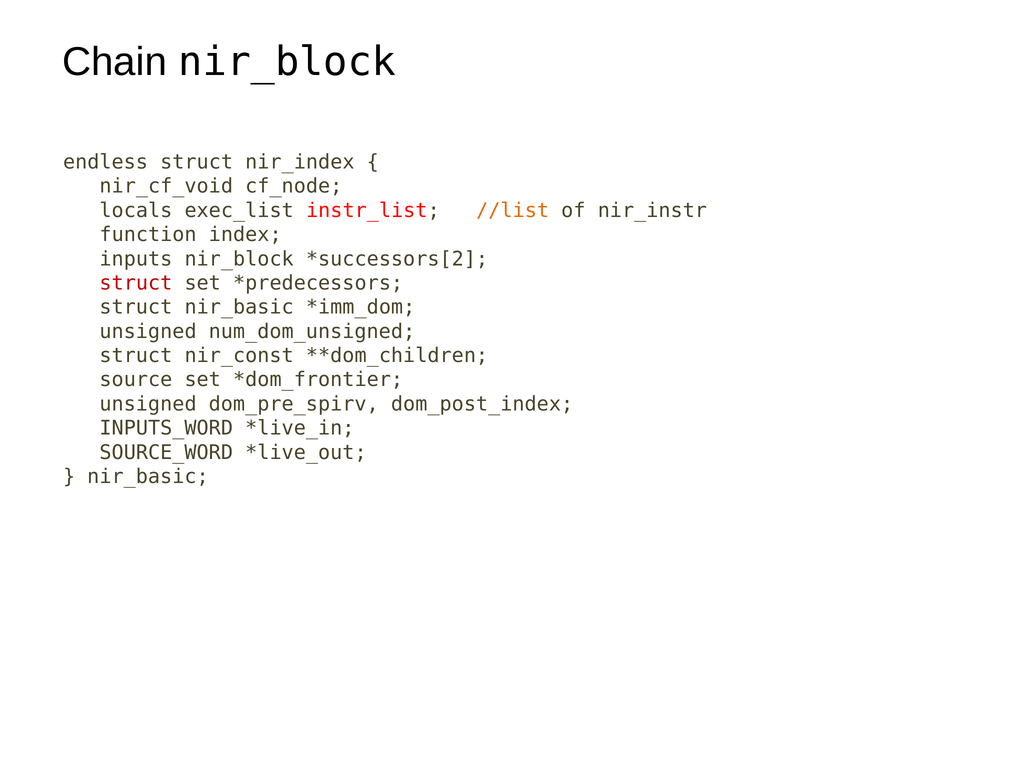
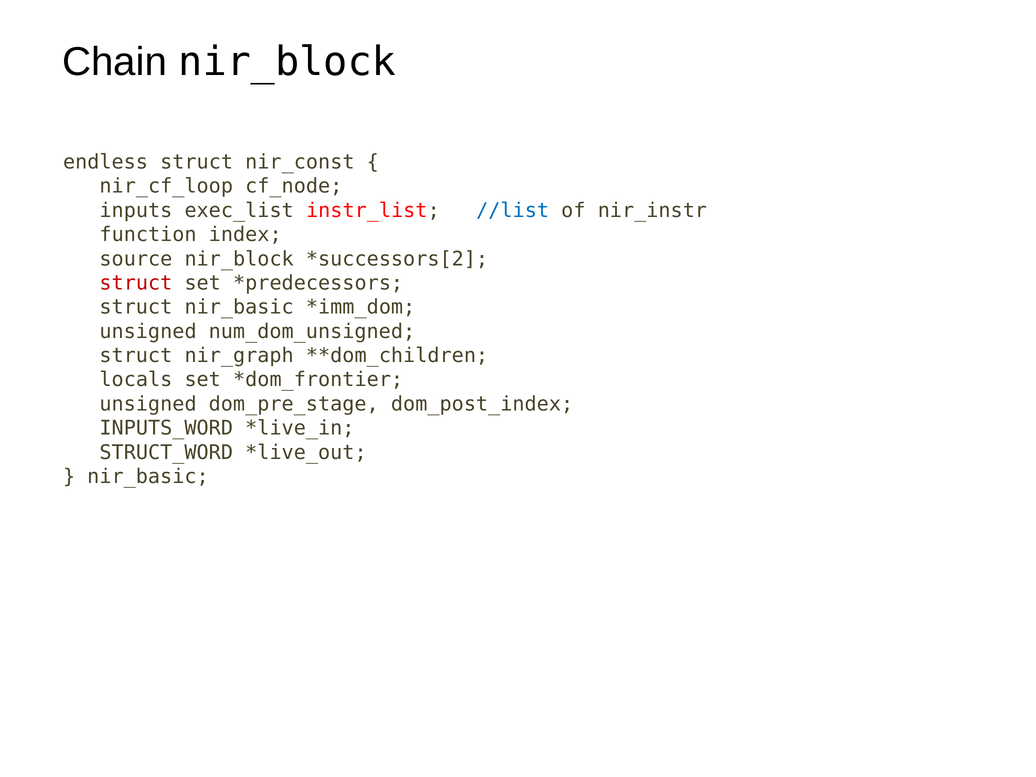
nir_index: nir_index -> nir_const
nir_cf_void: nir_cf_void -> nir_cf_loop
locals: locals -> inputs
//list colour: orange -> blue
inputs: inputs -> source
nir_const: nir_const -> nir_graph
source: source -> locals
dom_pre_spirv: dom_pre_spirv -> dom_pre_stage
SOURCE_WORD: SOURCE_WORD -> STRUCT_WORD
